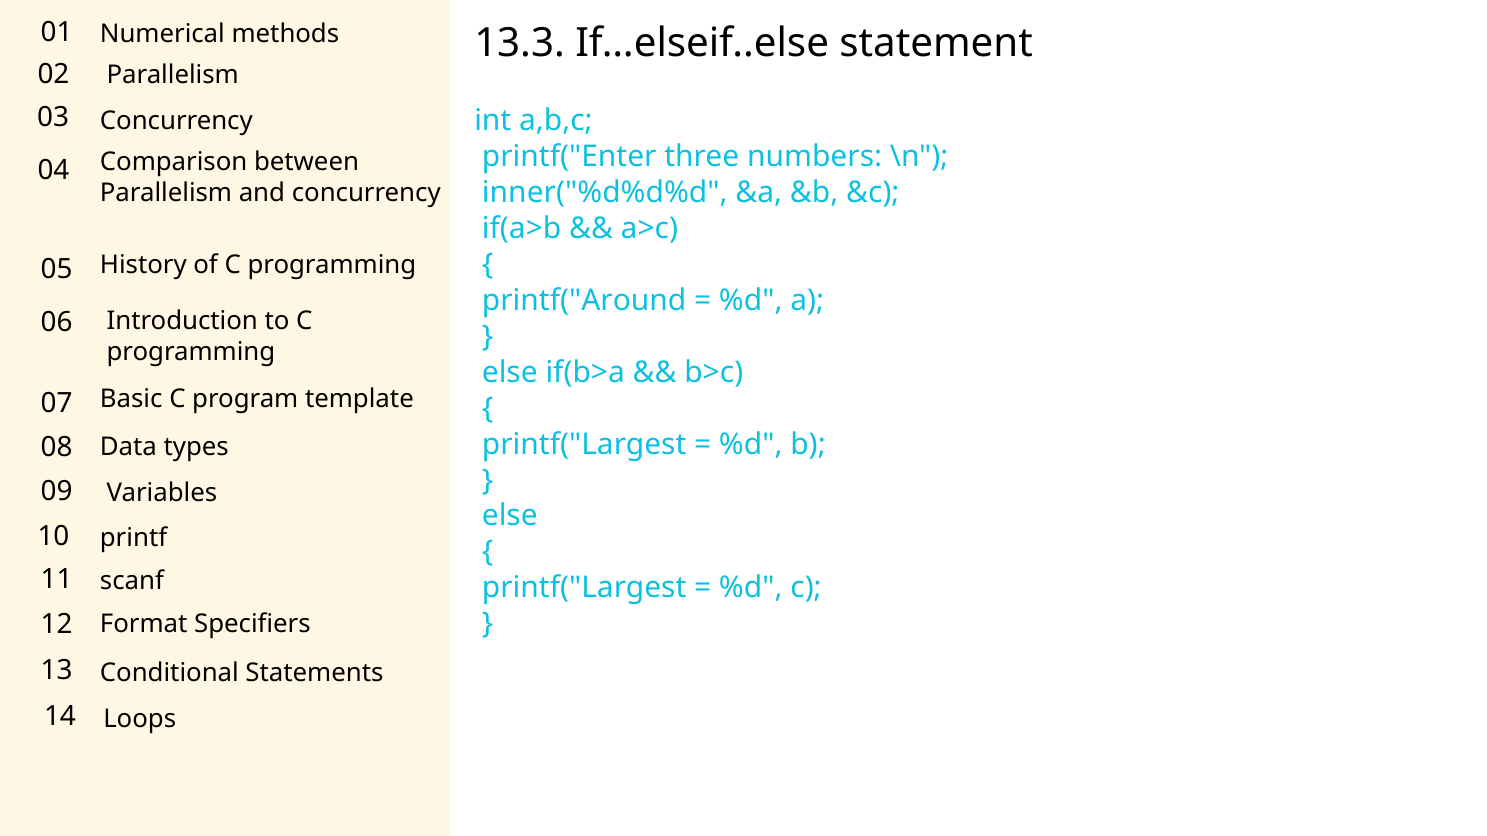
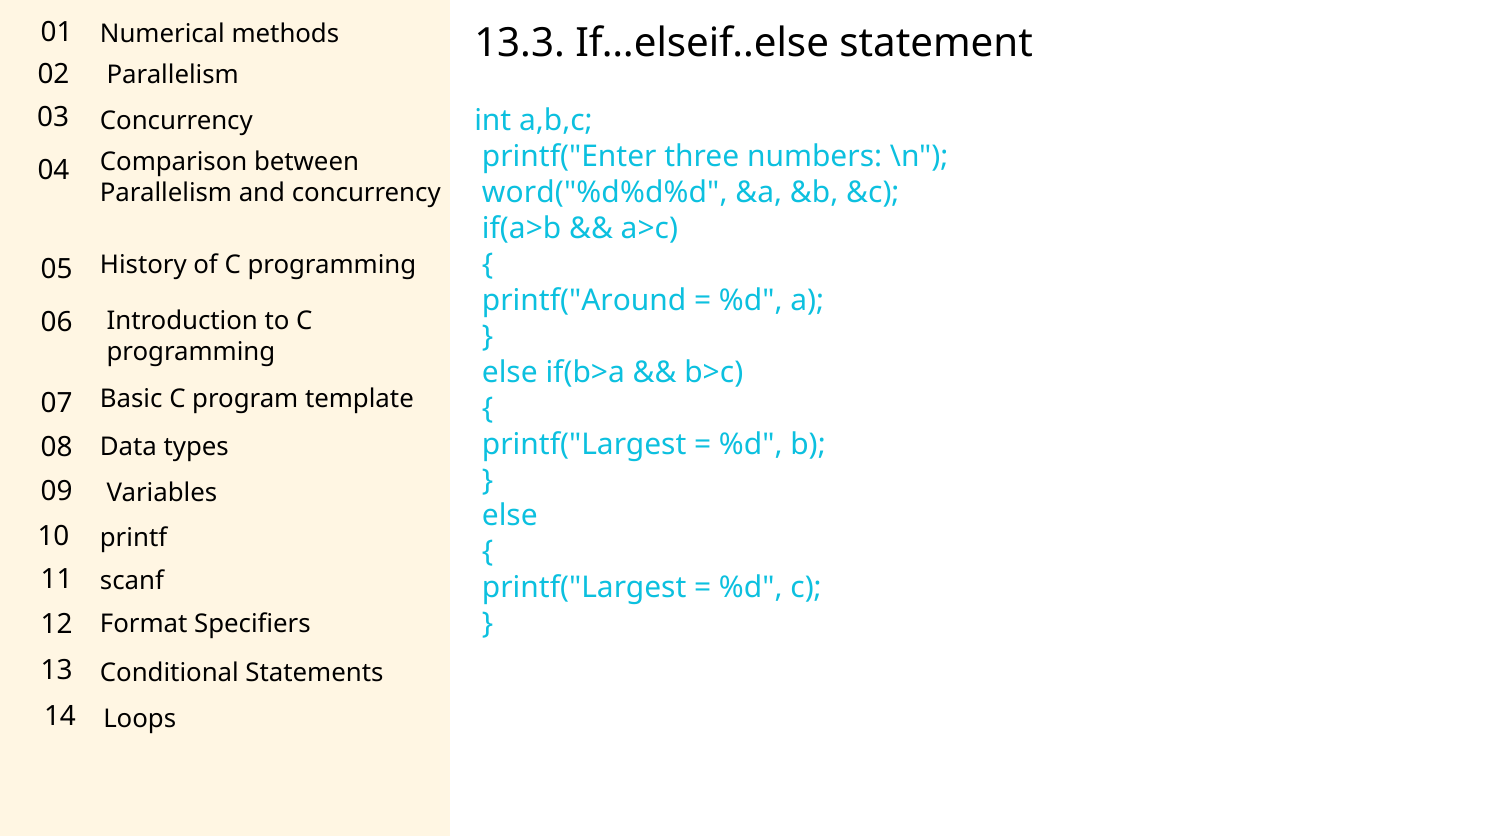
inner("%d%d%d: inner("%d%d%d -> word("%d%d%d
